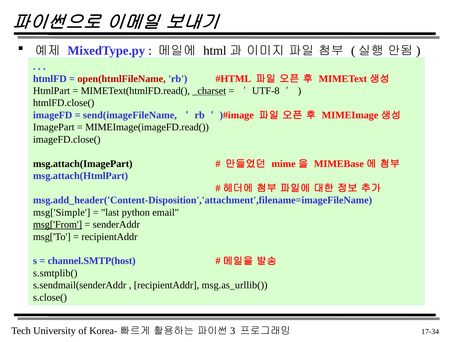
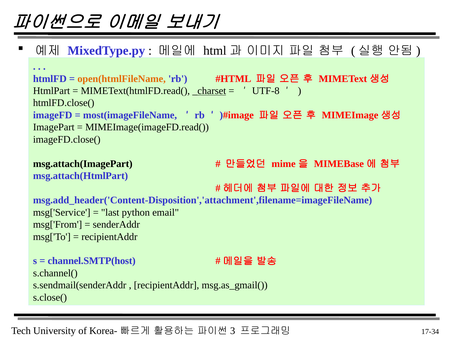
open(htmlFileName colour: red -> orange
send(imageFileName: send(imageFileName -> most(imageFileName
msg['Simple: msg['Simple -> msg['Service
msg['From underline: present -> none
s.smtplib(: s.smtplib( -> s.channel(
msg.as_urllib(: msg.as_urllib( -> msg.as_gmail(
